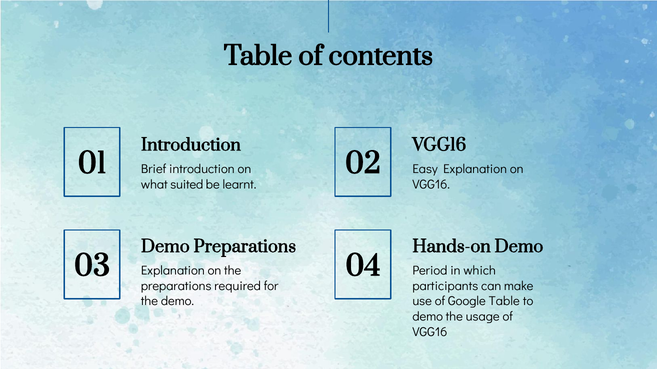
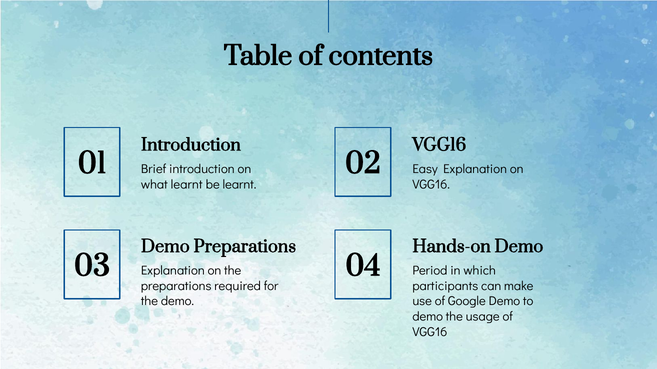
what suited: suited -> learnt
Google Table: Table -> Demo
